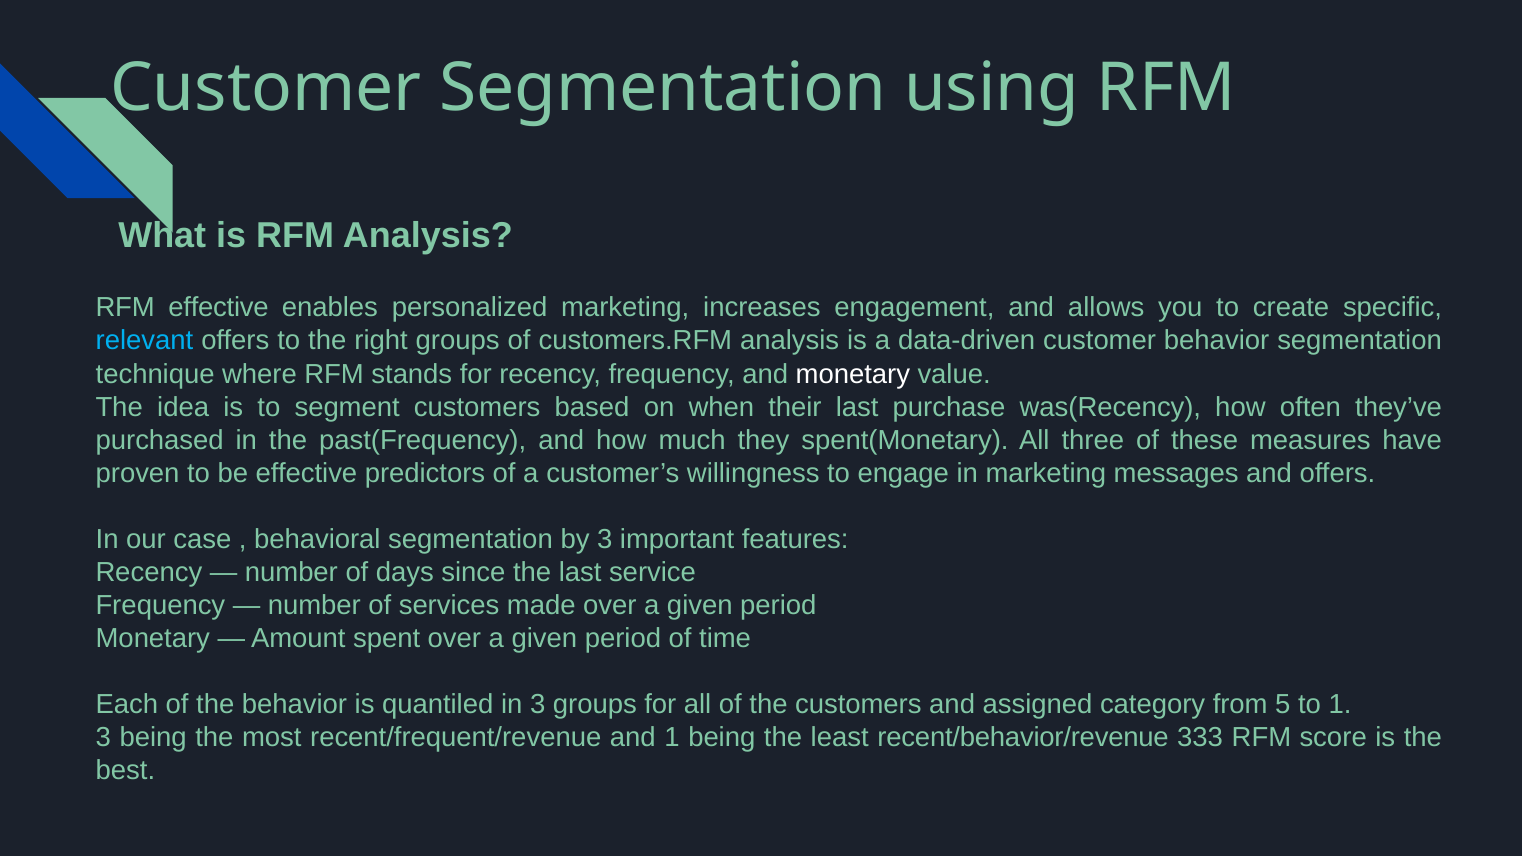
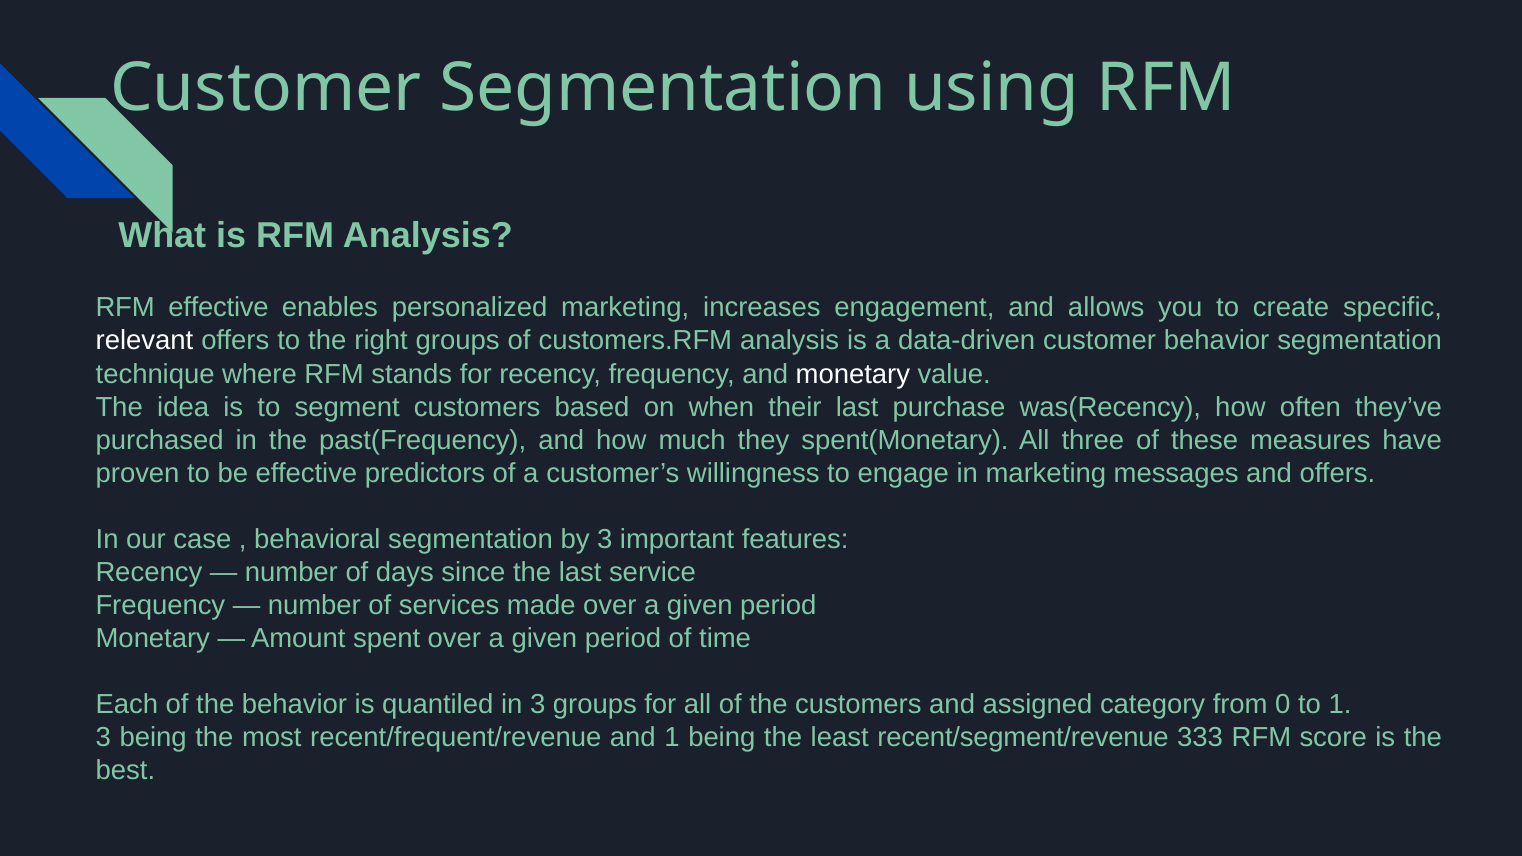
relevant colour: light blue -> white
5: 5 -> 0
recent/behavior/revenue: recent/behavior/revenue -> recent/segment/revenue
